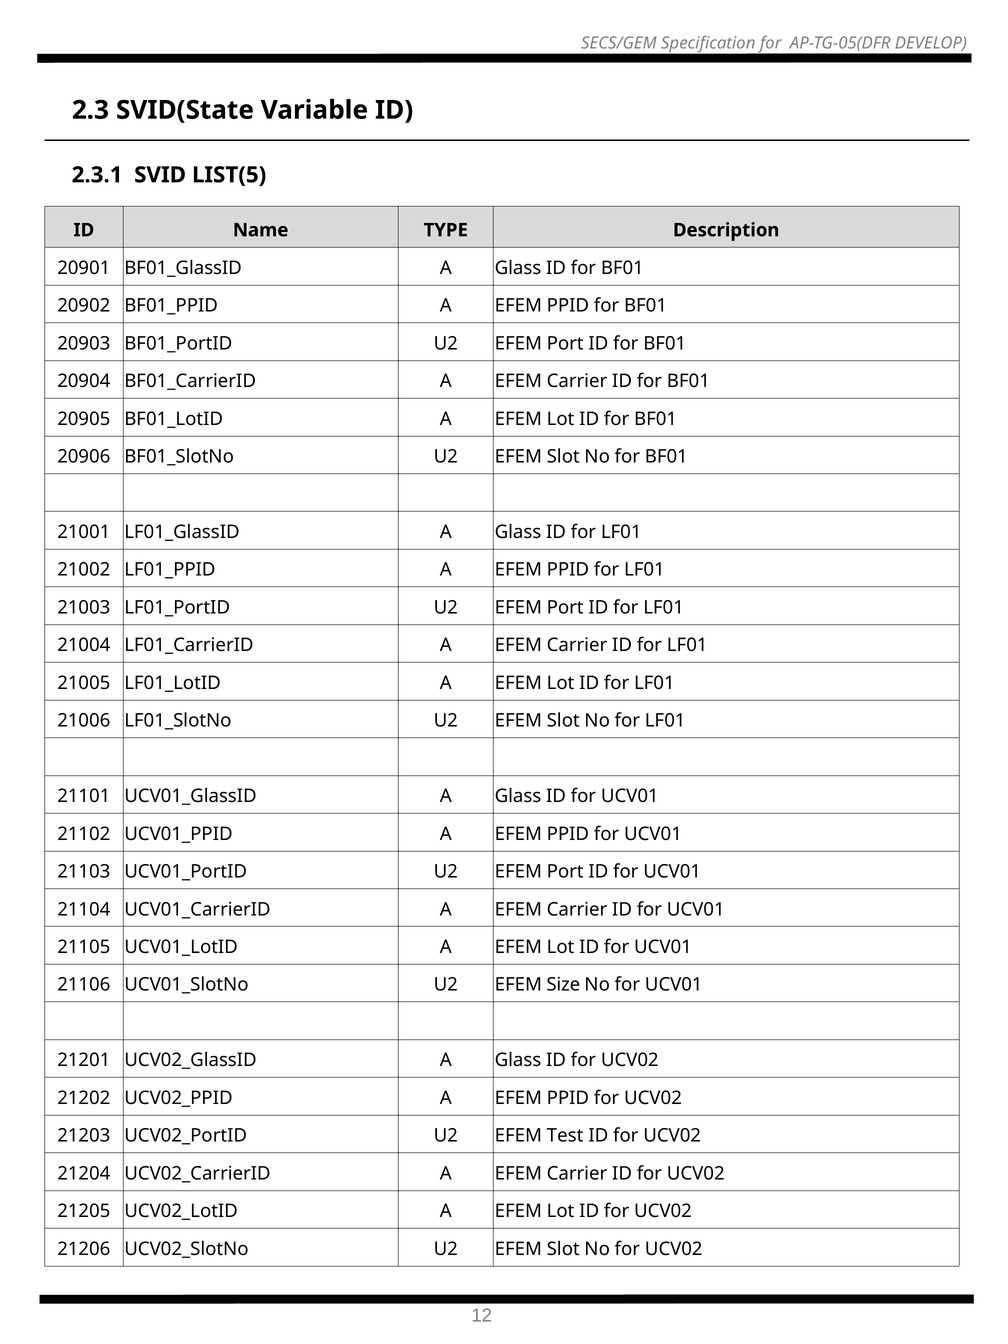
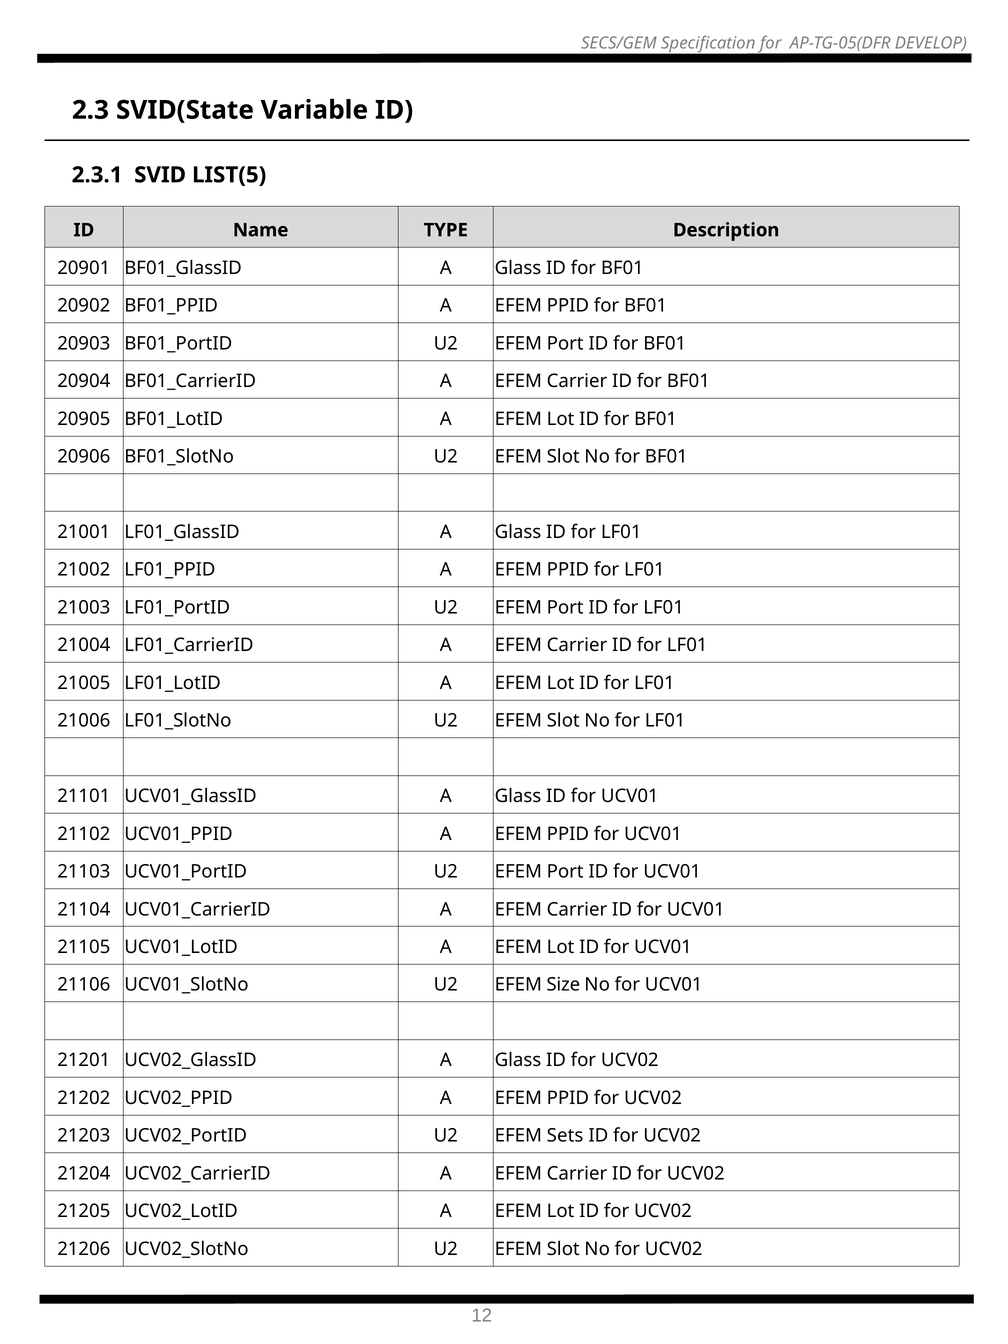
Test: Test -> Sets
